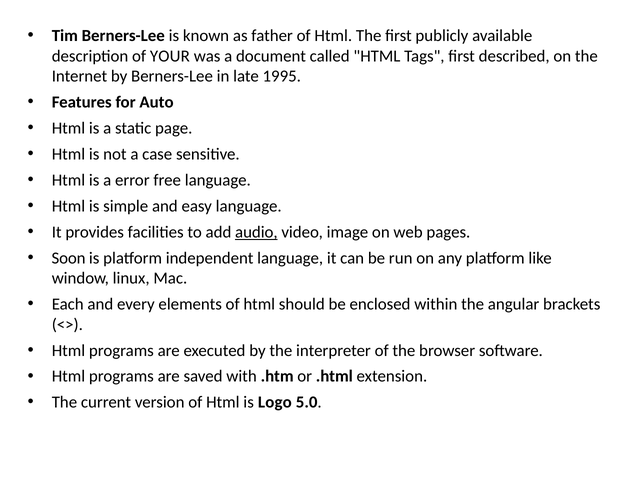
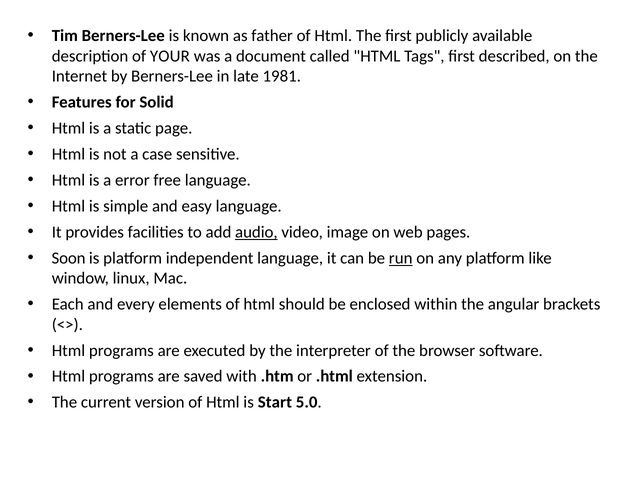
1995: 1995 -> 1981
Auto: Auto -> Solid
run underline: none -> present
Logo: Logo -> Start
